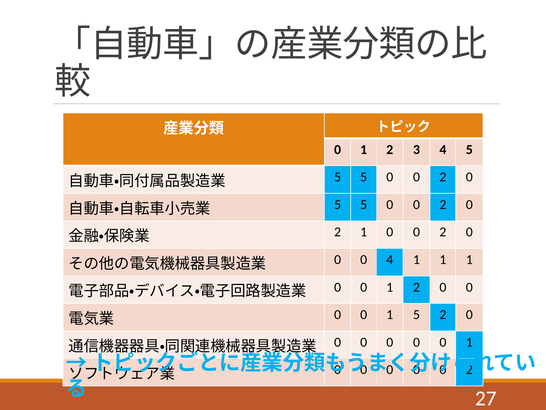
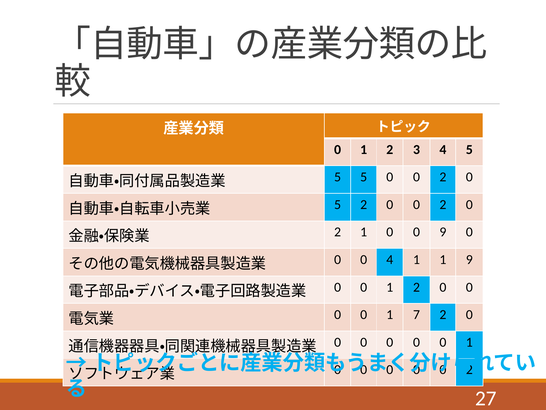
5 at (364, 204): 5 -> 2
1 0 0 2: 2 -> 9
1 1 1: 1 -> 9
1 5: 5 -> 7
